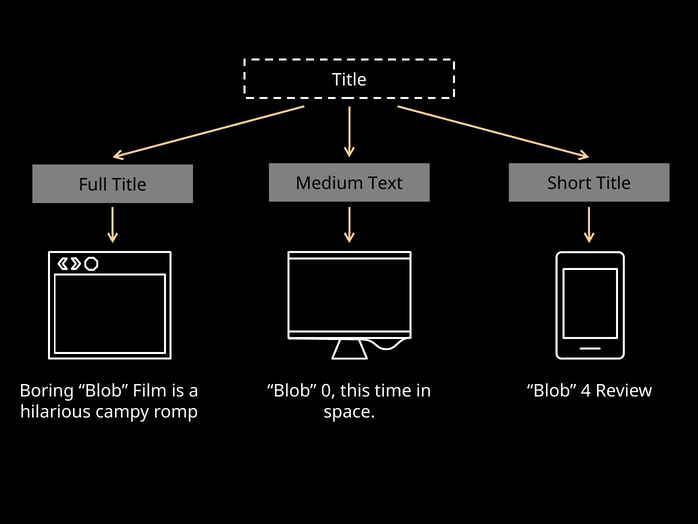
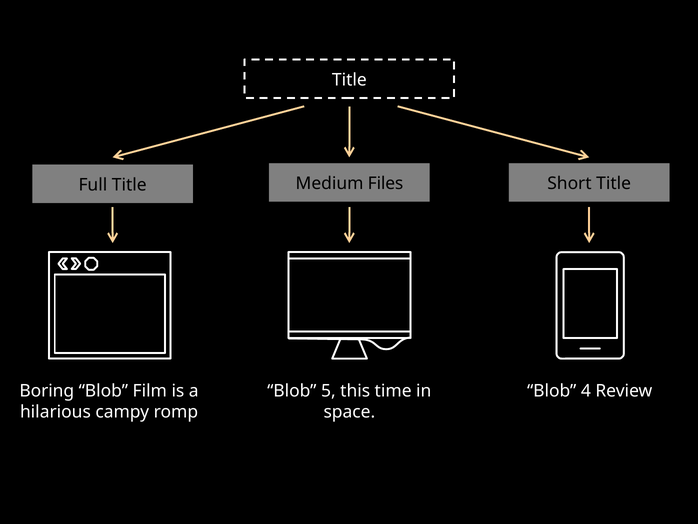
Text: Text -> Files
0: 0 -> 5
